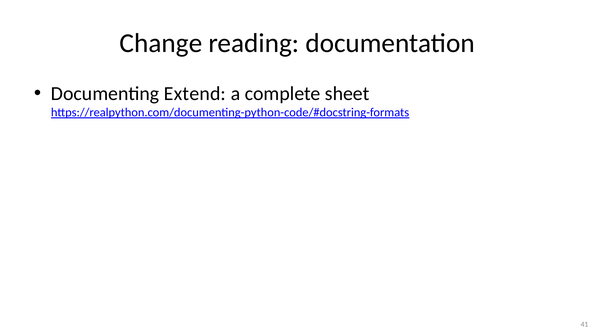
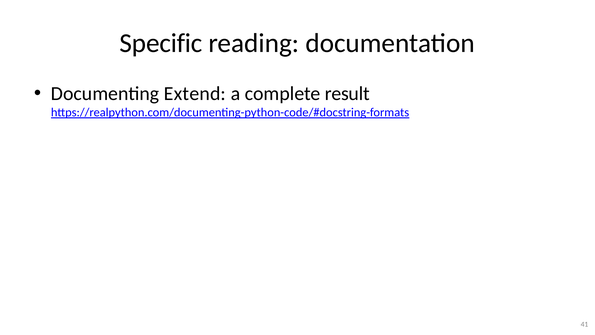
Change: Change -> Specific
sheet: sheet -> result
